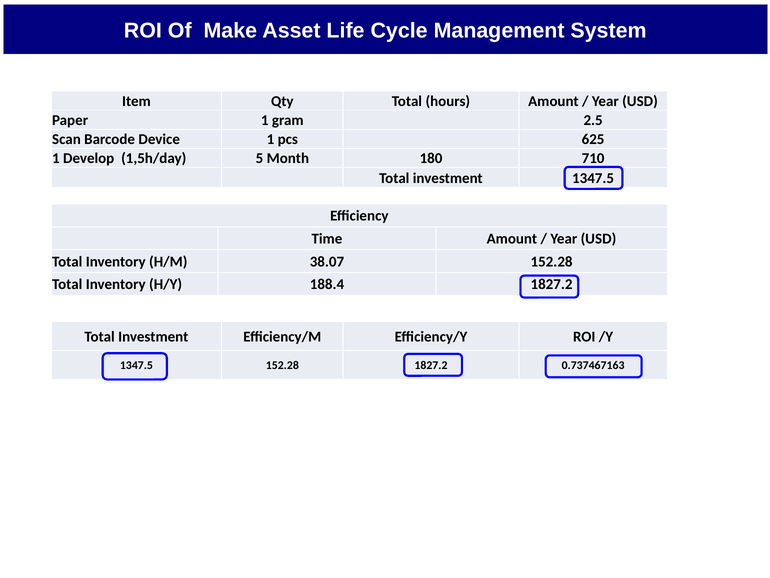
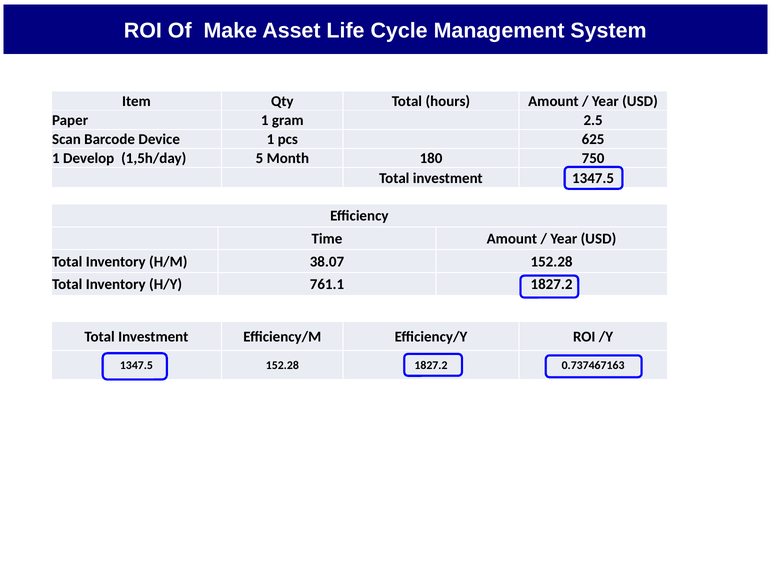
710: 710 -> 750
188.4: 188.4 -> 761.1
